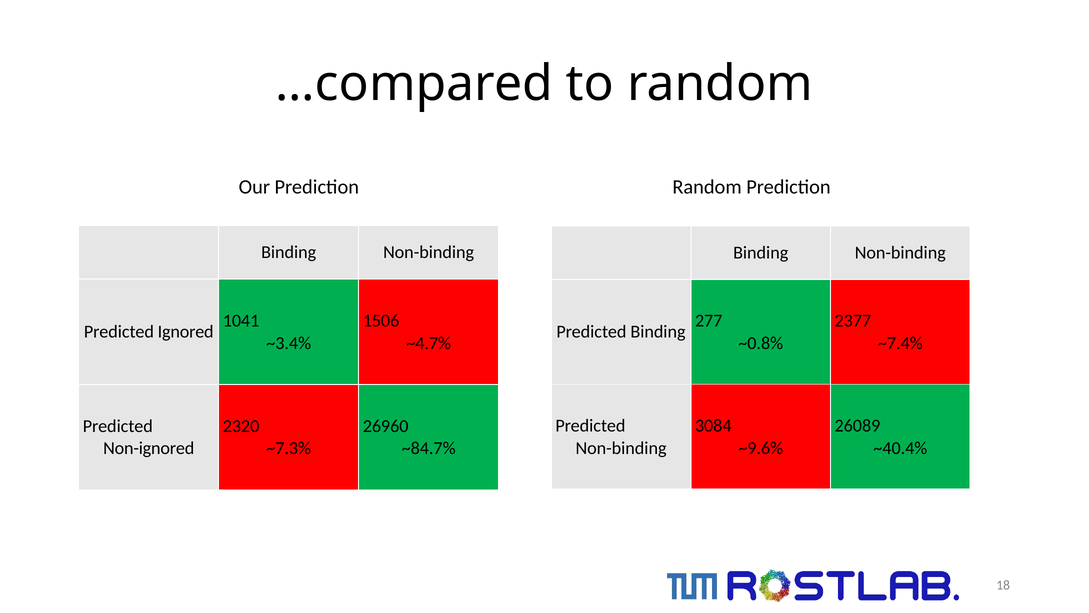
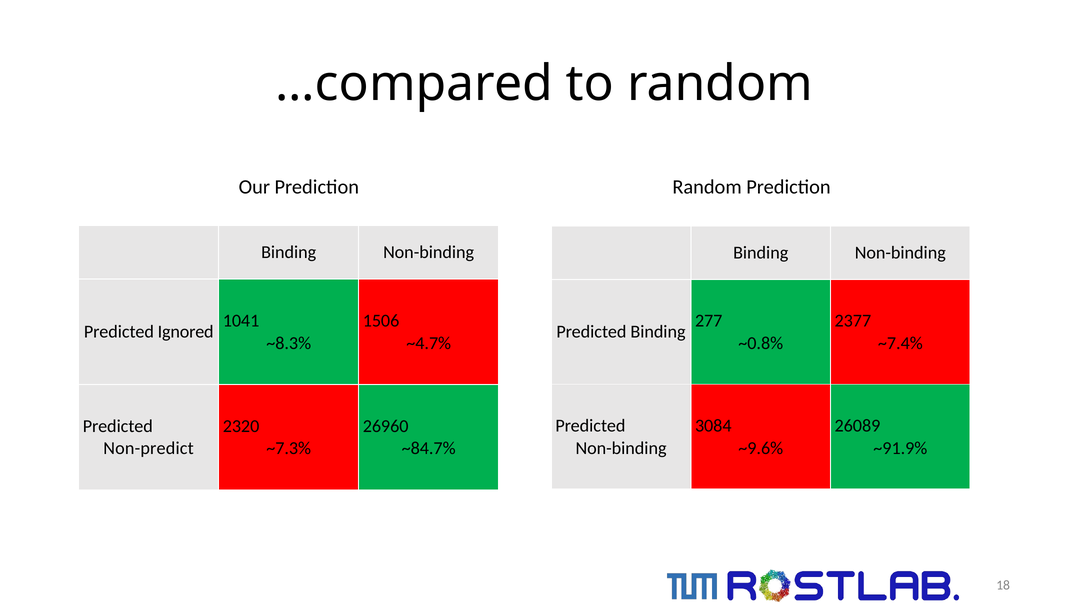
~3.4%: ~3.4% -> ~8.3%
~40.4%: ~40.4% -> ~91.9%
Non-ignored: Non-ignored -> Non-predict
